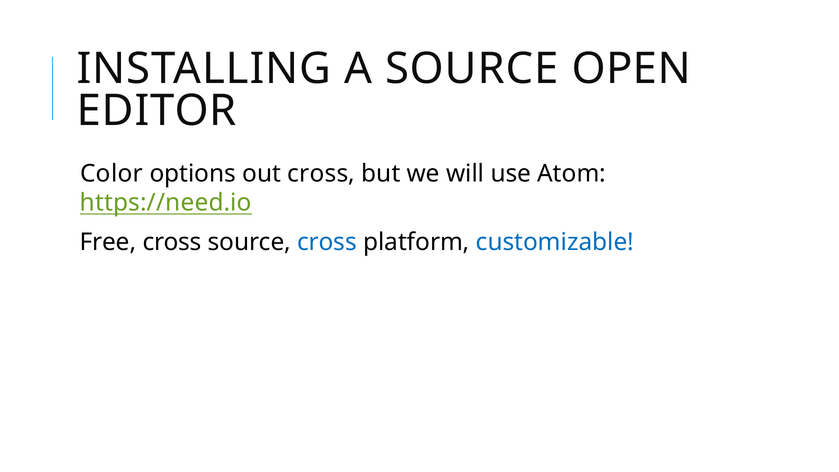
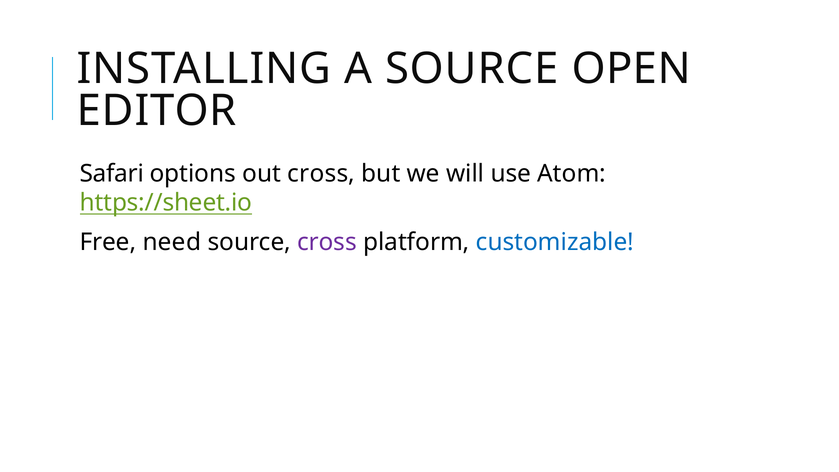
Color: Color -> Safari
https://need.io: https://need.io -> https://sheet.io
Free cross: cross -> need
cross at (327, 242) colour: blue -> purple
